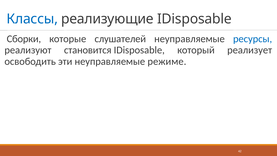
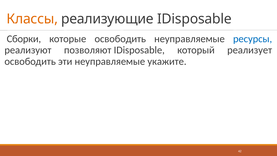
Классы colour: blue -> orange
которые слушателей: слушателей -> освободить
становится: становится -> позволяют
режиме: режиме -> укажите
